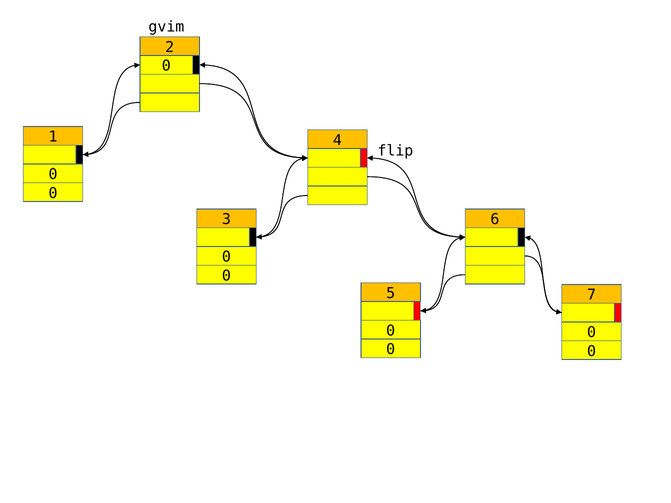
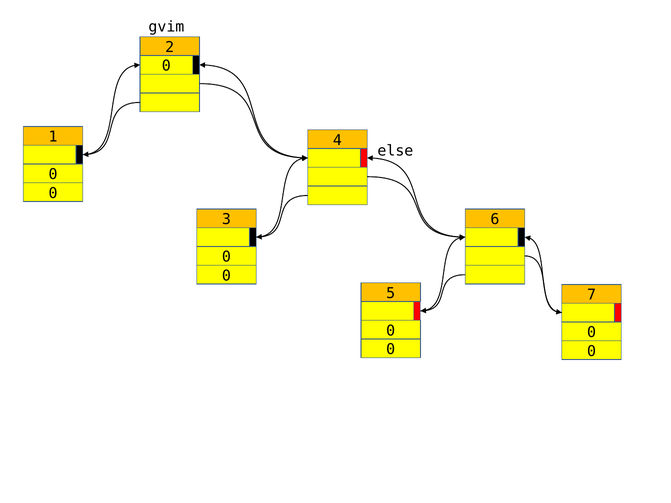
flip: flip -> else
